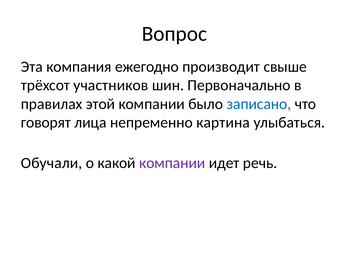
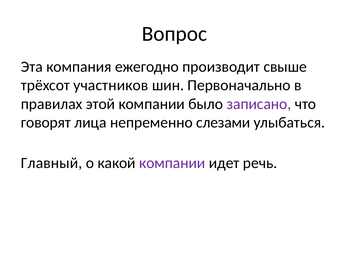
записано colour: blue -> purple
картина: картина -> слезами
Обучали: Обучали -> Главный
